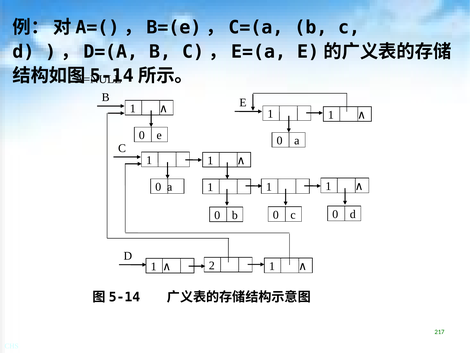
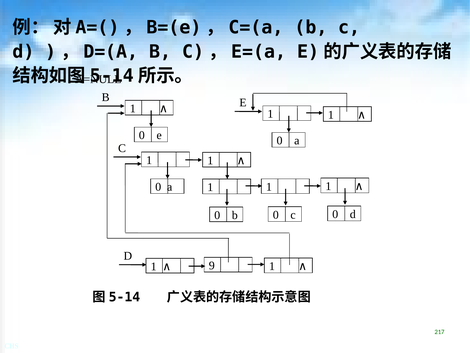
2: 2 -> 9
